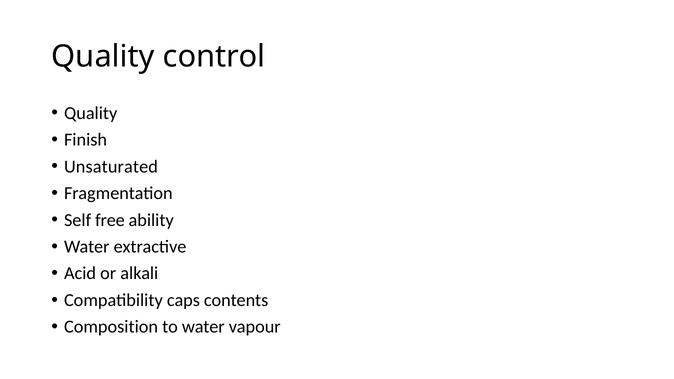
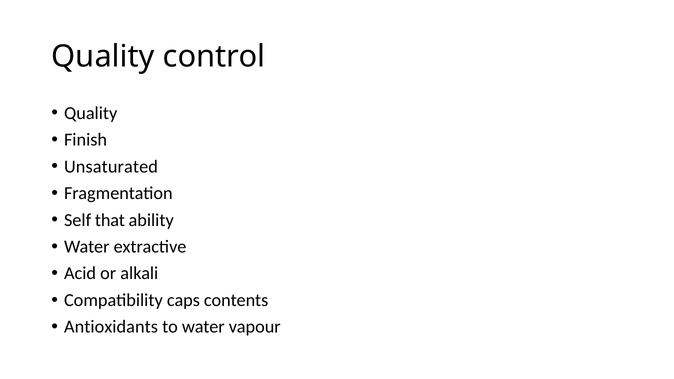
free: free -> that
Composition: Composition -> Antioxidants
